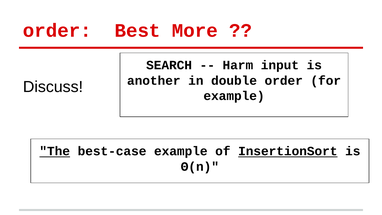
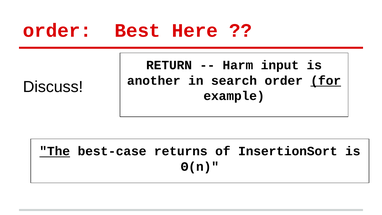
More: More -> Here
SEARCH: SEARCH -> RETURN
double: double -> search
for underline: none -> present
best-case example: example -> returns
InsertionSort underline: present -> none
